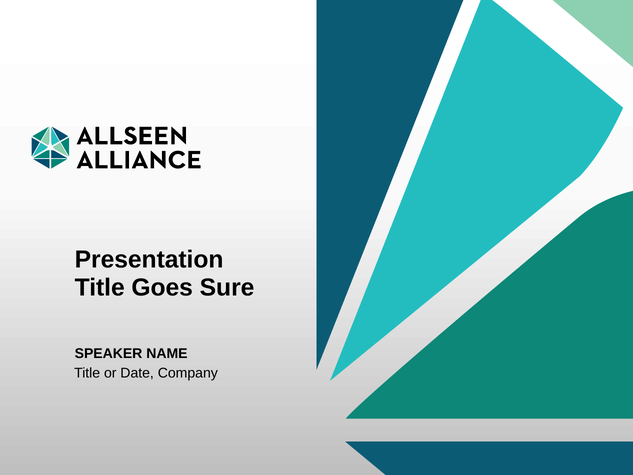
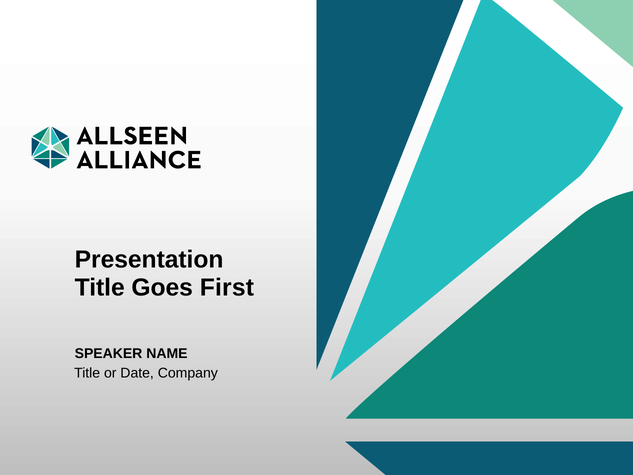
Sure: Sure -> First
